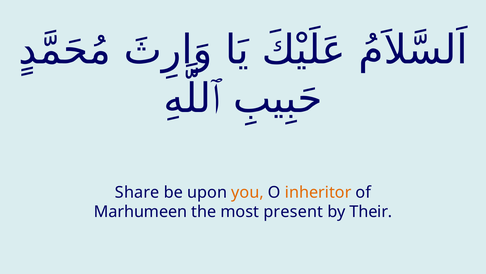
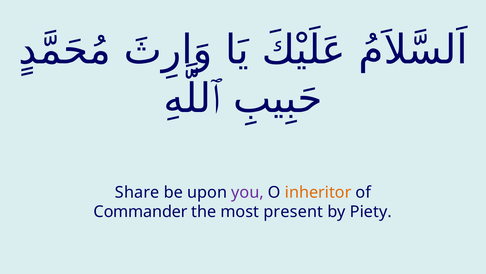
you colour: orange -> purple
Marhumeen: Marhumeen -> Commander
Their: Their -> Piety
